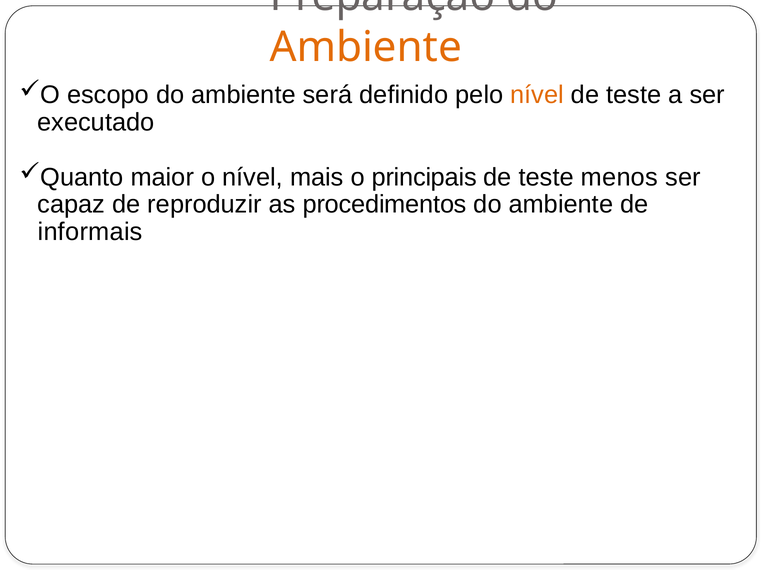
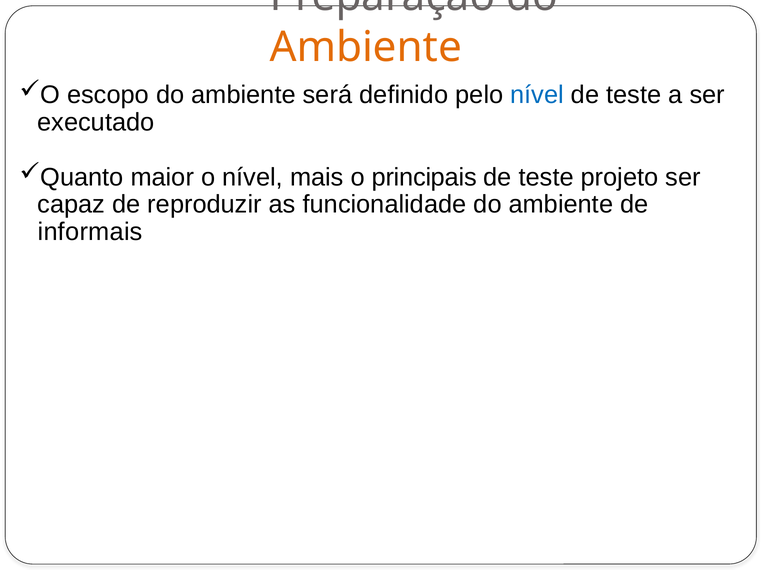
nível at (537, 95) colour: orange -> blue
menos: menos -> projeto
procedimentos: procedimentos -> funcionalidade
